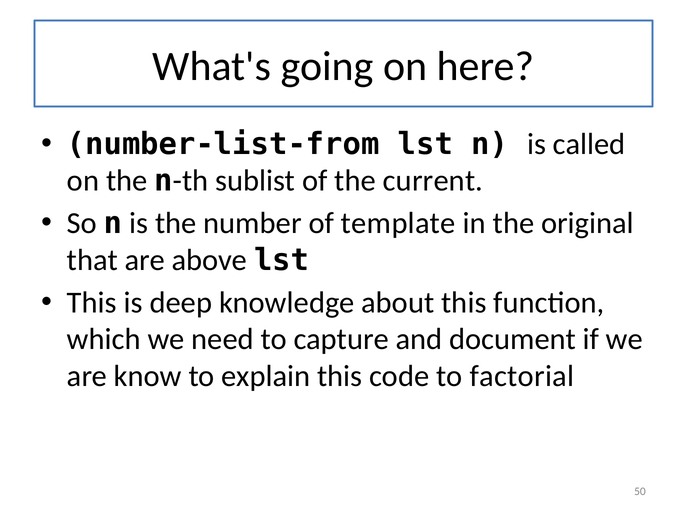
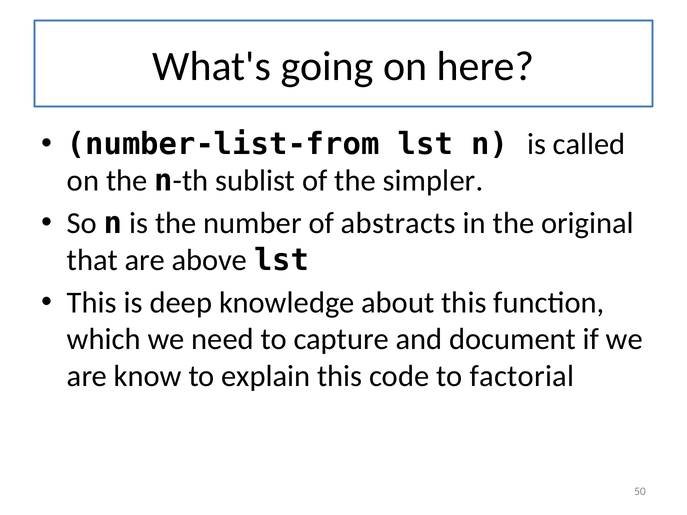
current: current -> simpler
template: template -> abstracts
